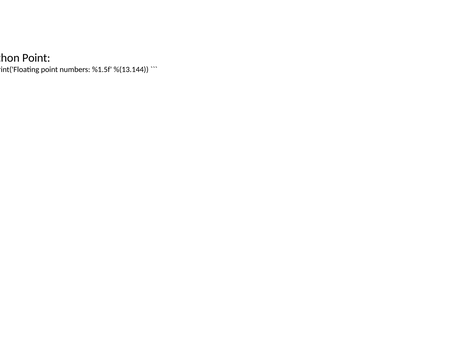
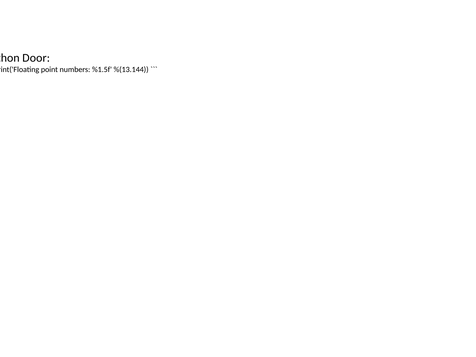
Point at (36, 58): Point -> Door
